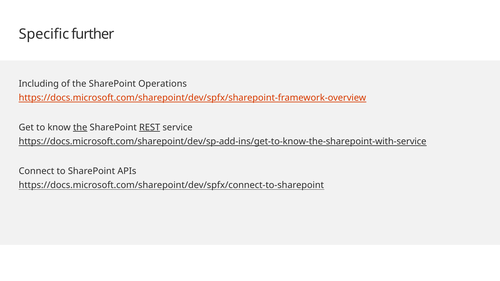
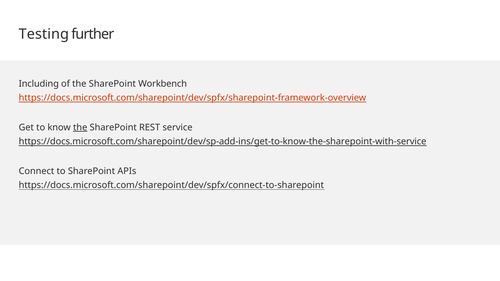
Specific: Specific -> Testing
Operations: Operations -> Workbench
REST underline: present -> none
